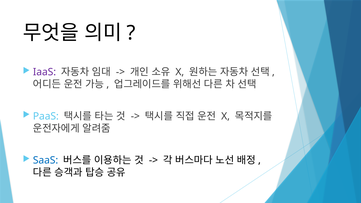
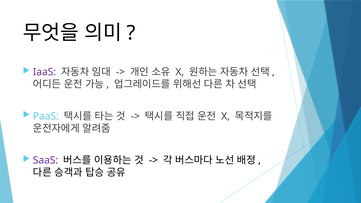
SaaS colour: blue -> purple
